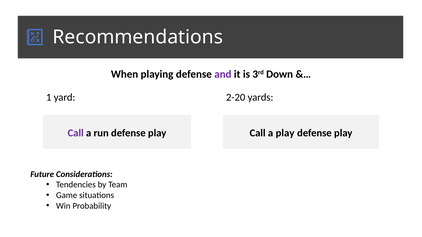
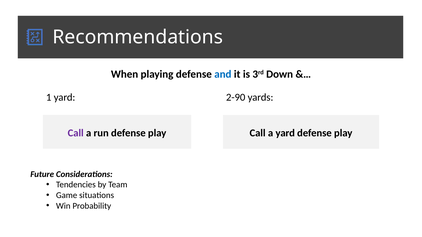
and colour: purple -> blue
2-20: 2-20 -> 2-90
a play: play -> yard
